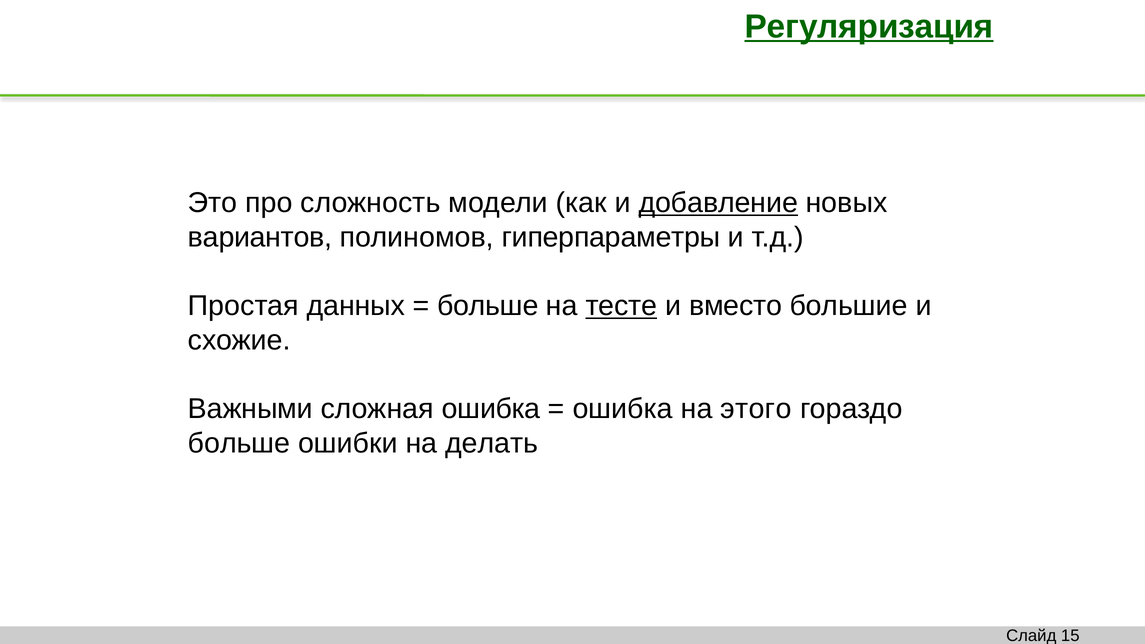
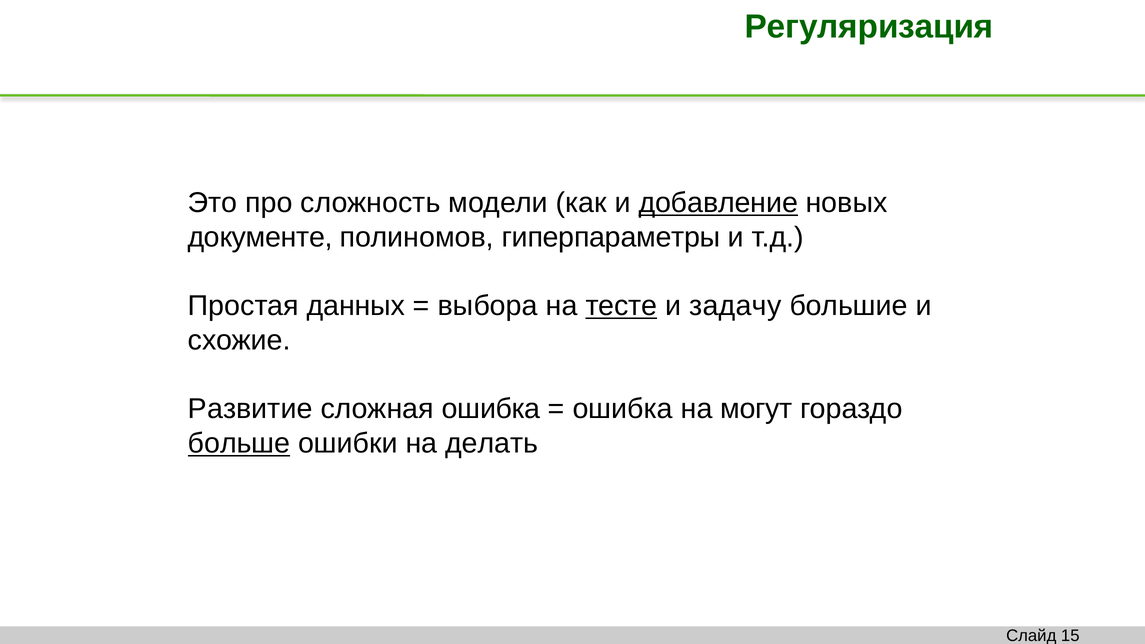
Регуляризация underline: present -> none
вариантов: вариантов -> документе
больше at (488, 306): больше -> выбора
вместо: вместо -> задачу
Важными: Важными -> Развитие
этого: этого -> могут
больше at (239, 443) underline: none -> present
